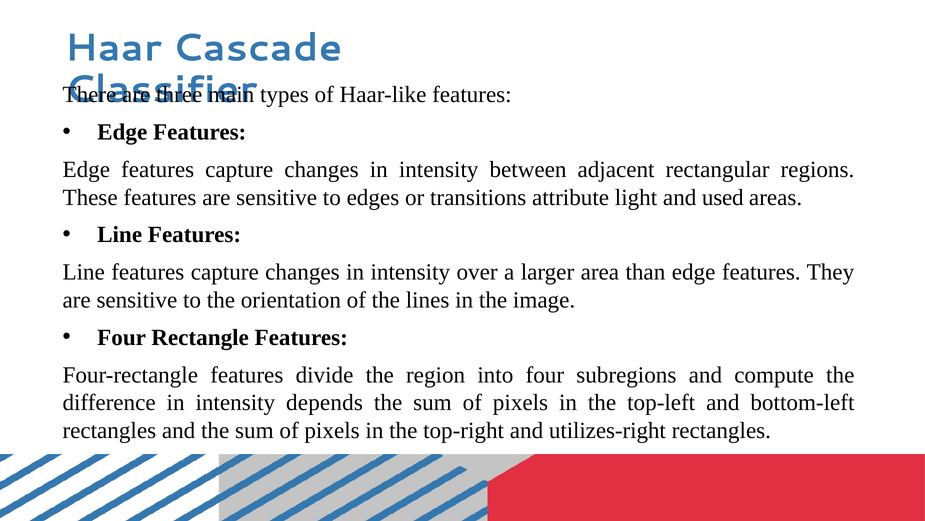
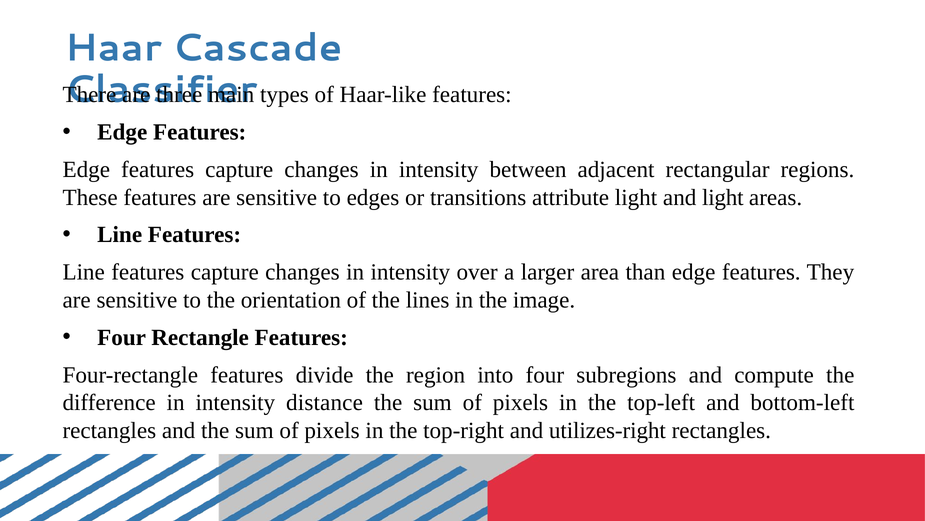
and used: used -> light
depends: depends -> distance
